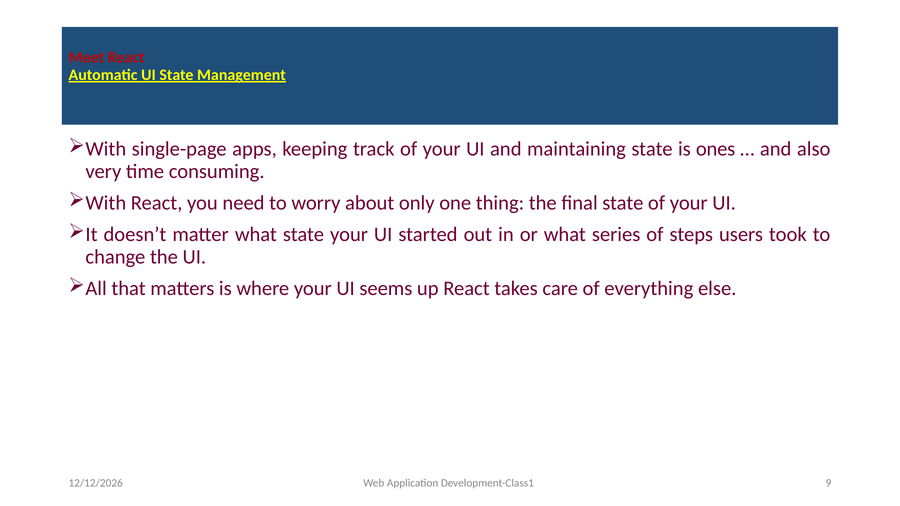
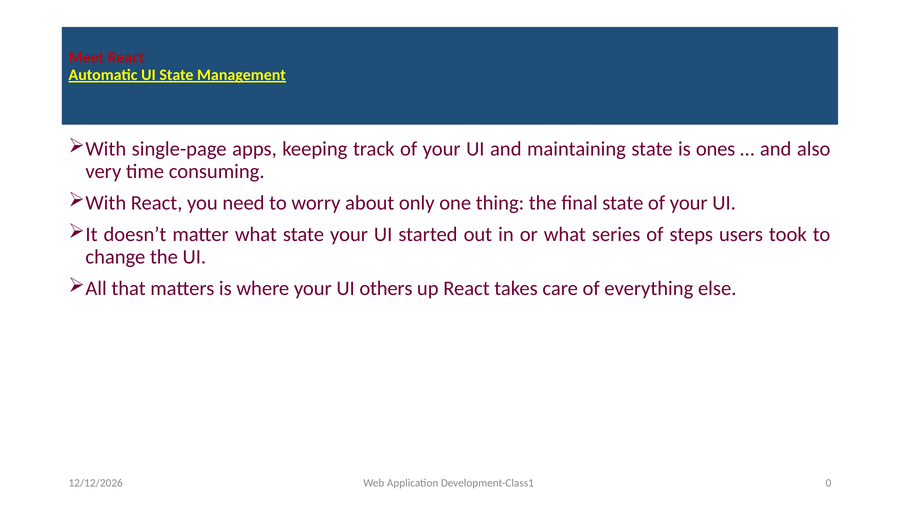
seems: seems -> others
9: 9 -> 0
